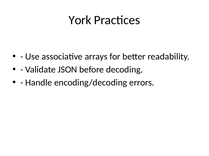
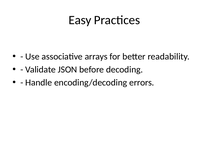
York: York -> Easy
